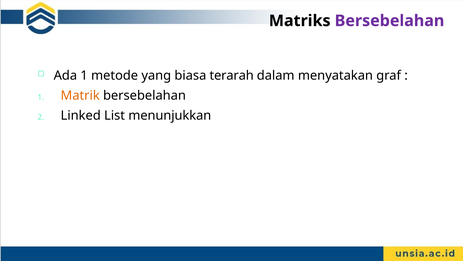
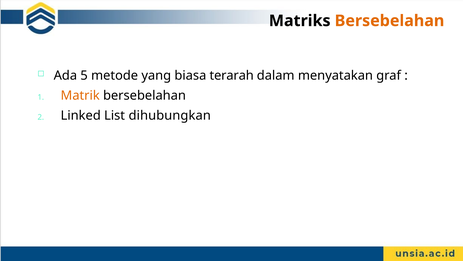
Bersebelahan at (390, 21) colour: purple -> orange
Ada 1: 1 -> 5
menunjukkan: menunjukkan -> dihubungkan
